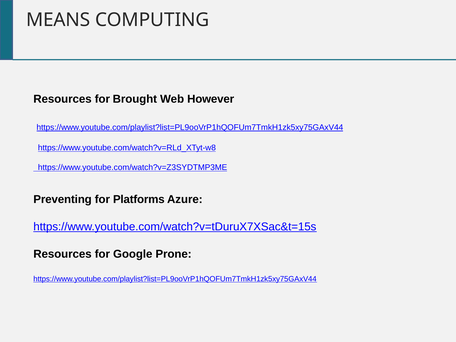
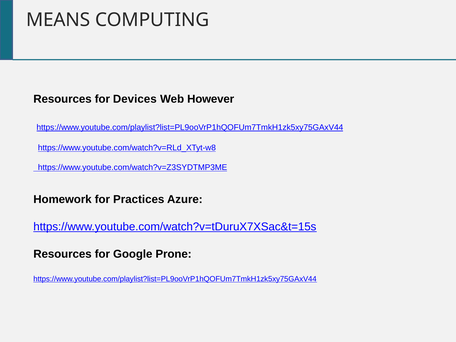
Brought: Brought -> Devices
Preventing: Preventing -> Homework
Platforms: Platforms -> Practices
